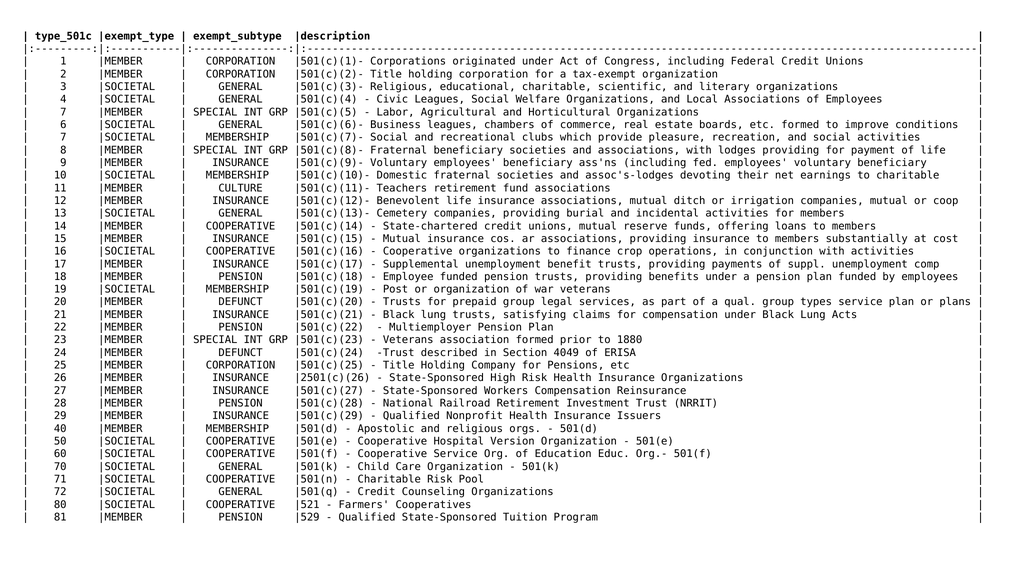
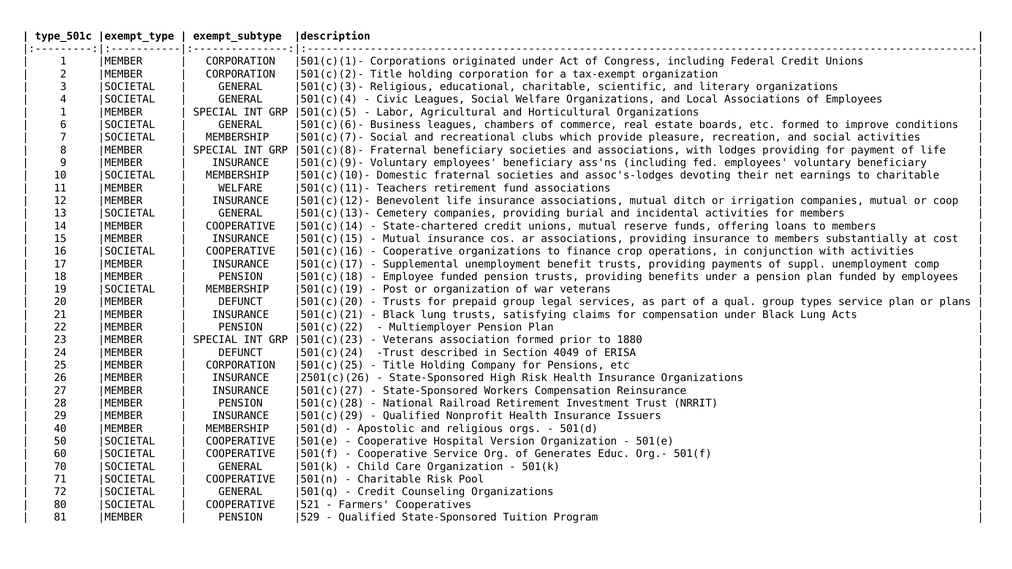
7 at (63, 112): 7 -> 1
CULTURE at (241, 188): CULTURE -> WELFARE
Education: Education -> Generates
